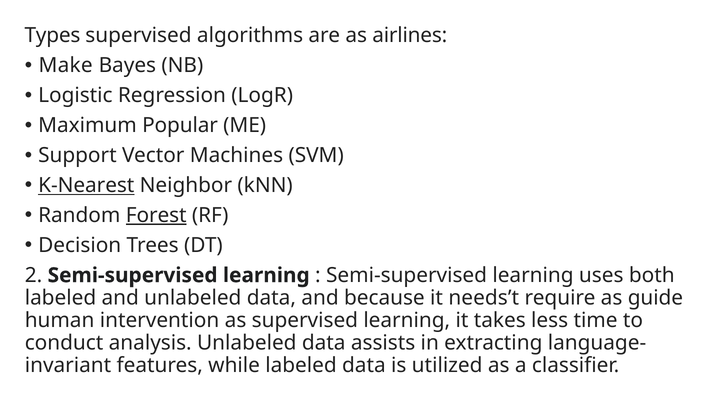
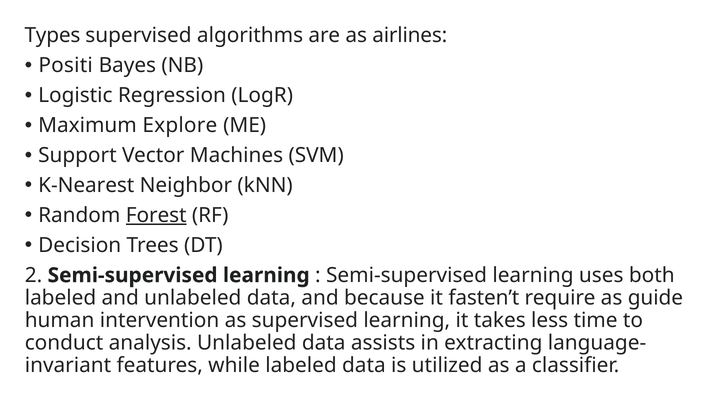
Make: Make -> Positi
Popular: Popular -> Explore
K-Nearest underline: present -> none
needs’t: needs’t -> fasten’t
